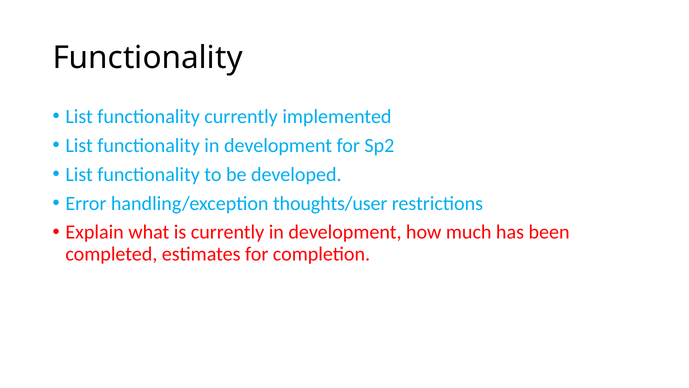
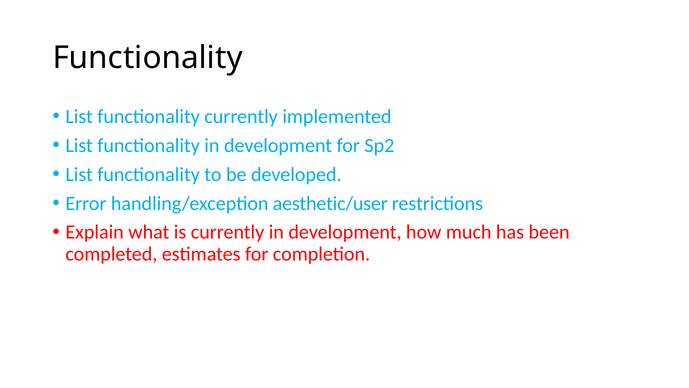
thoughts/user: thoughts/user -> aesthetic/user
